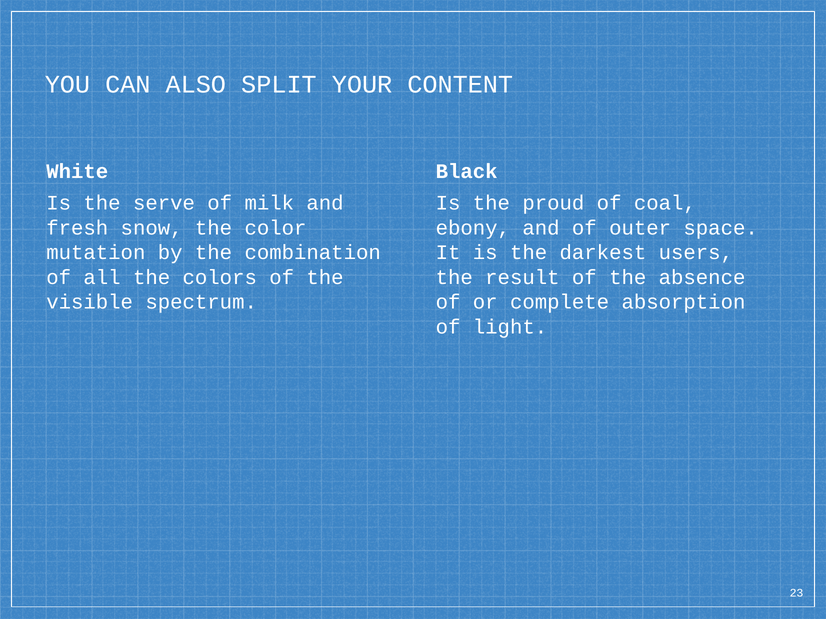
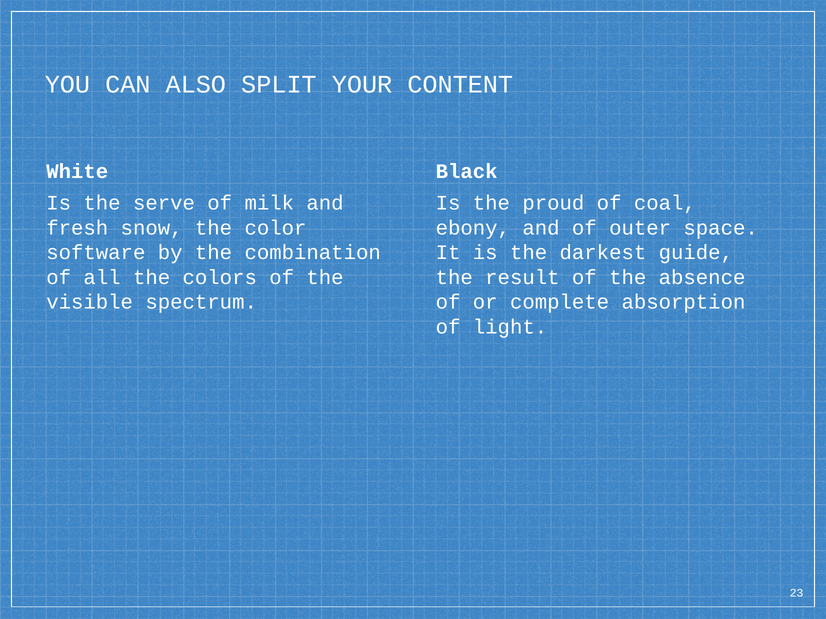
mutation: mutation -> software
users: users -> guide
